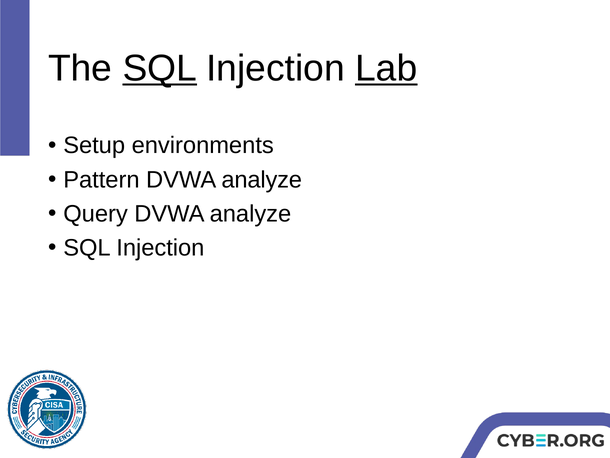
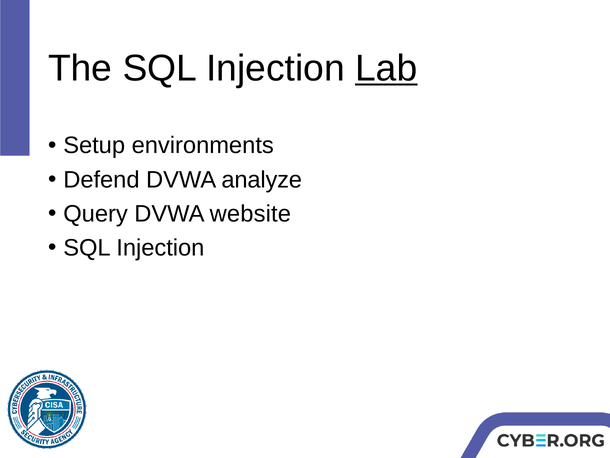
SQL at (160, 68) underline: present -> none
Pattern: Pattern -> Defend
analyze at (250, 214): analyze -> website
